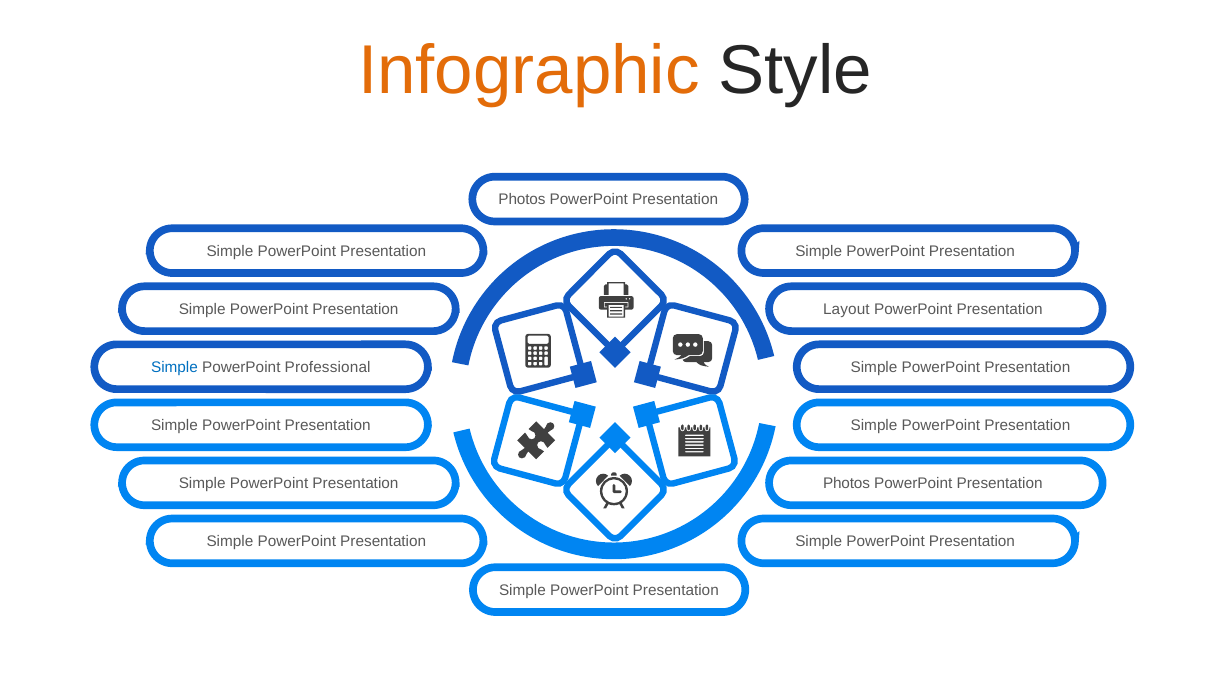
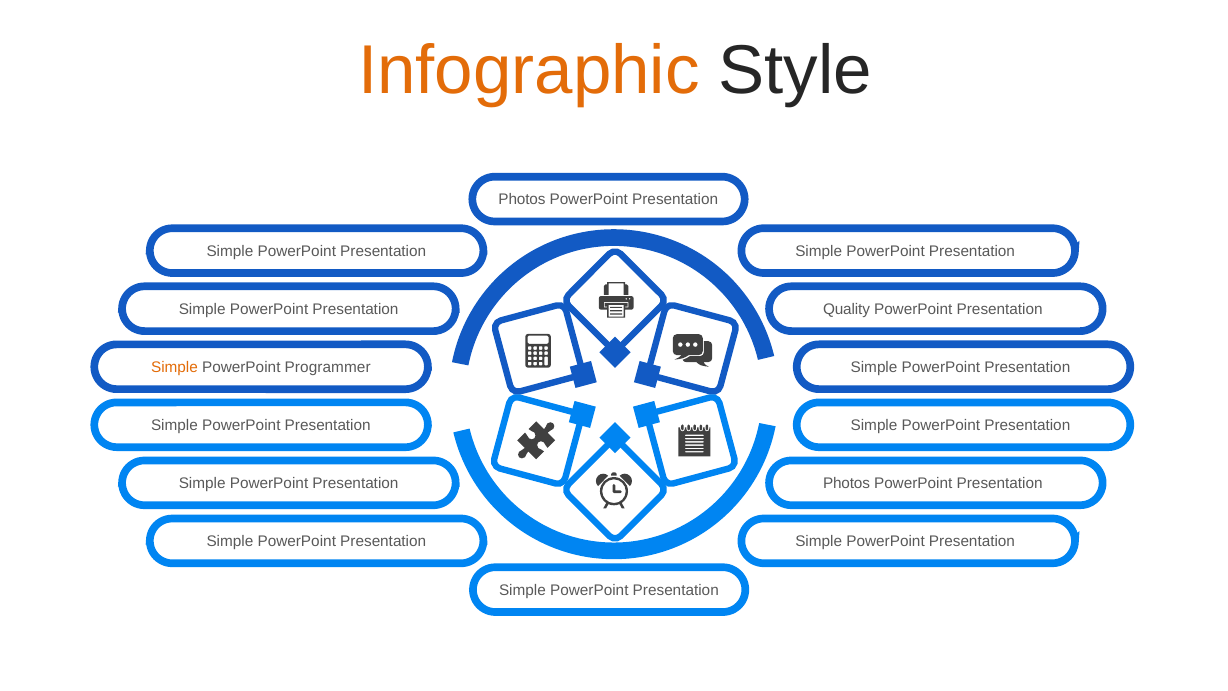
Layout: Layout -> Quality
Simple at (174, 367) colour: blue -> orange
Professional: Professional -> Programmer
